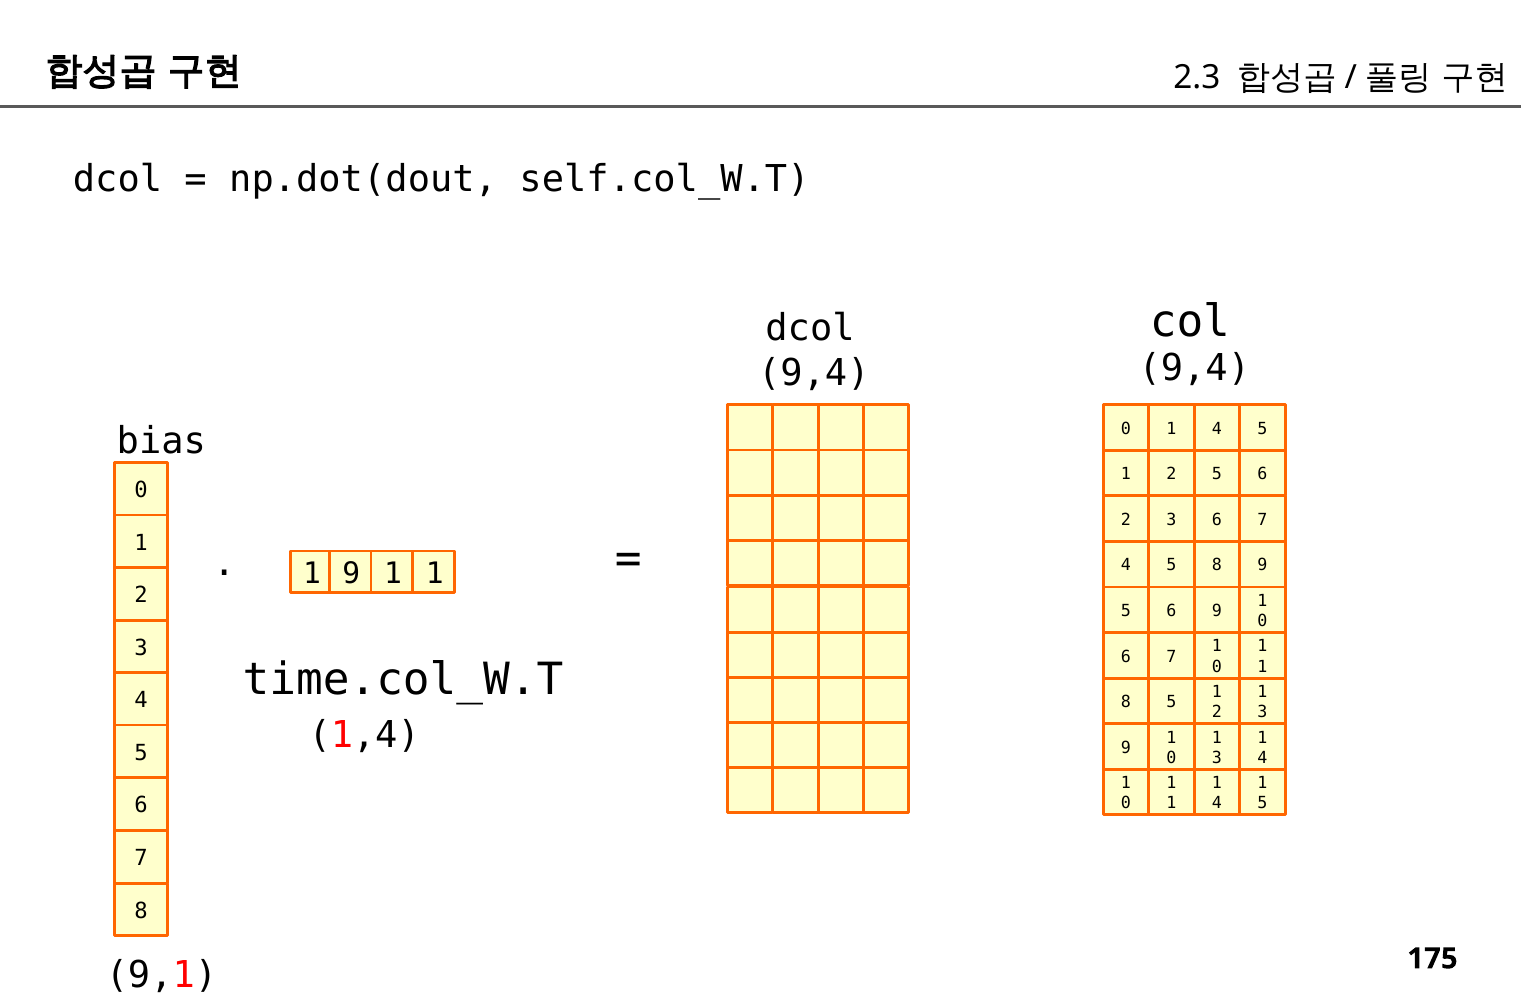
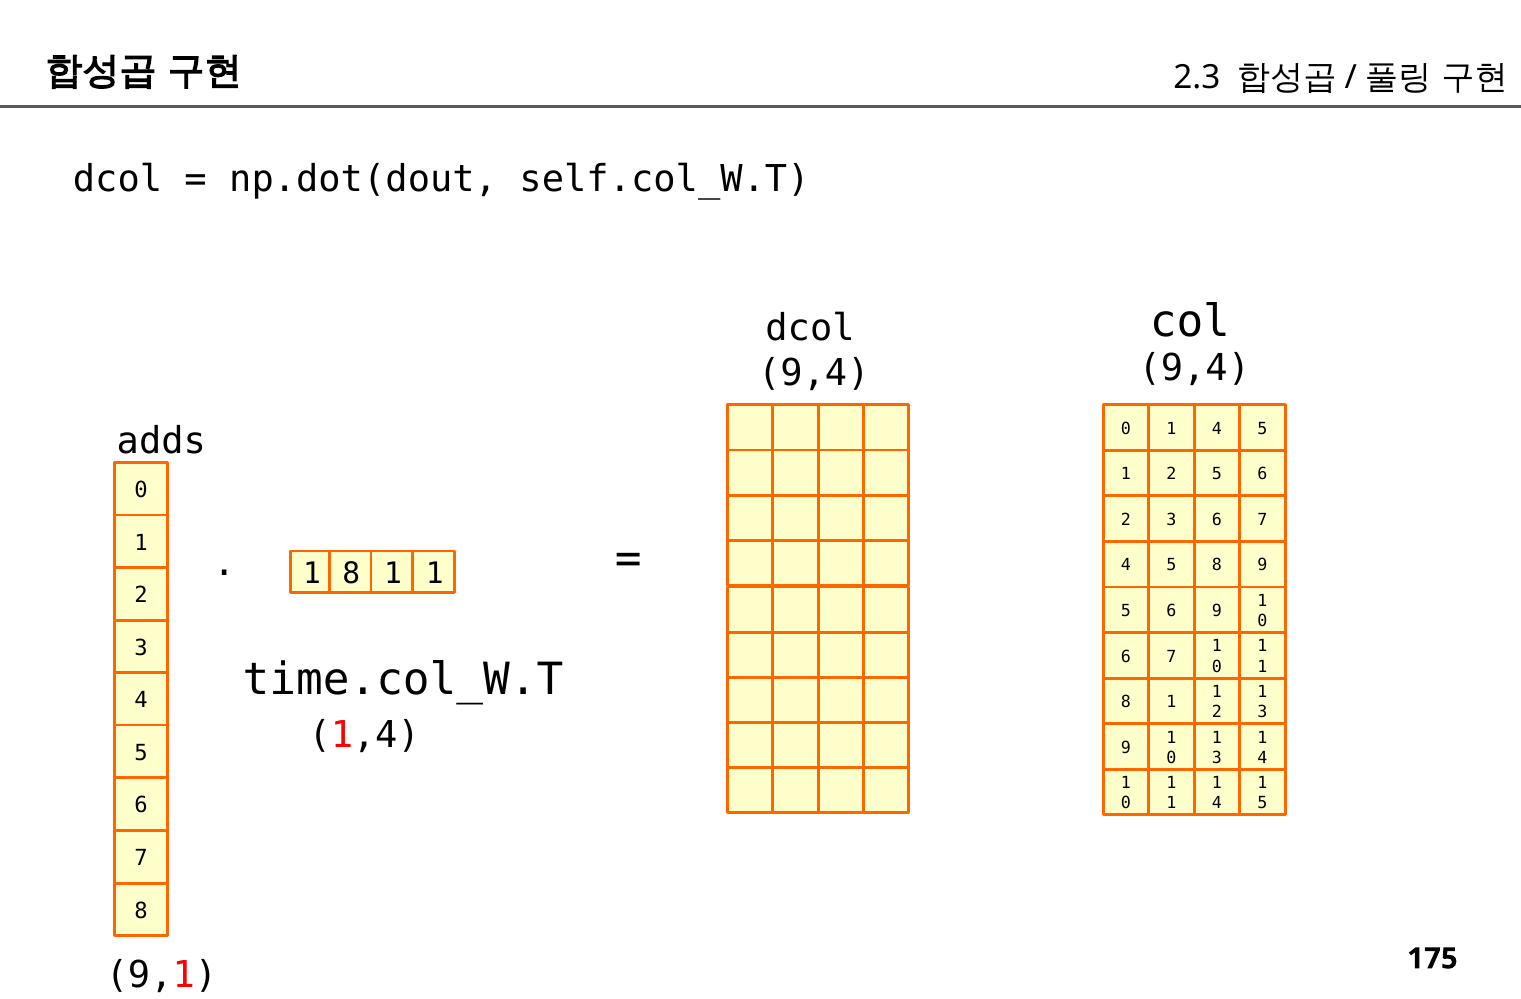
bias: bias -> adds
9 at (351, 574): 9 -> 8
5 at (1171, 702): 5 -> 1
